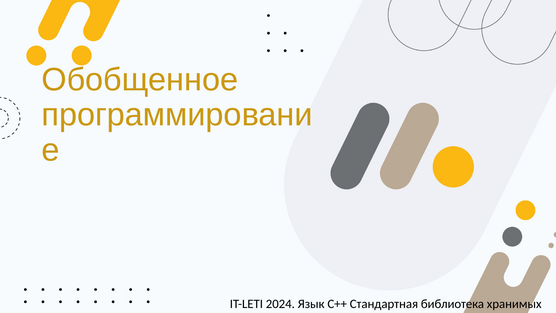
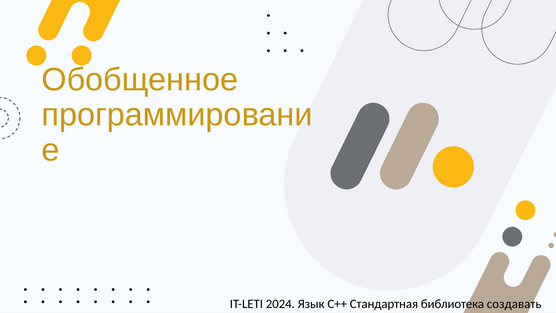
хранимых: хранимых -> создавать
